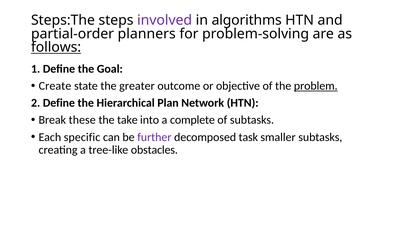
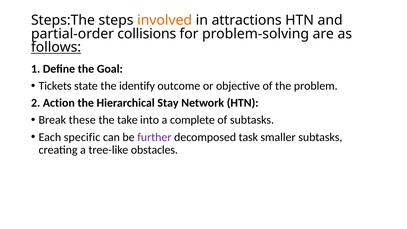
involved colour: purple -> orange
algorithms: algorithms -> attractions
planners: planners -> collisions
Create: Create -> Tickets
greater: greater -> identify
problem underline: present -> none
2 Define: Define -> Action
Plan: Plan -> Stay
